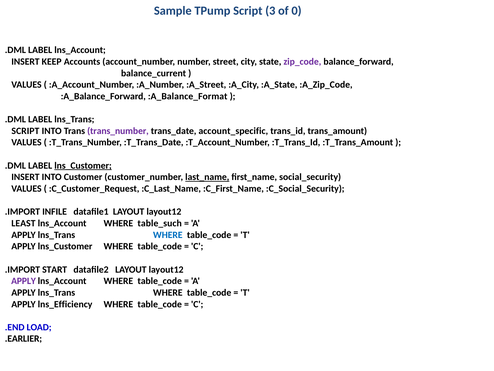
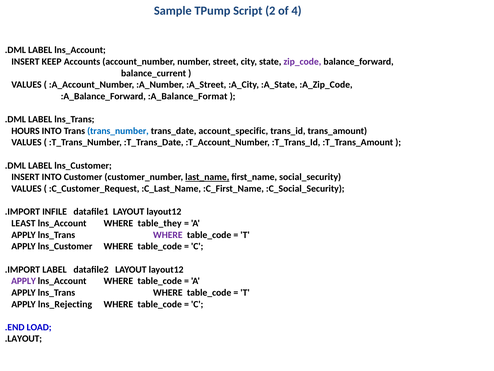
3: 3 -> 2
0: 0 -> 4
SCRIPT at (25, 131): SCRIPT -> HOURS
trans_number colour: purple -> blue
lns_Customer at (83, 165) underline: present -> none
table_such: table_such -> table_they
WHERE at (168, 235) colour: blue -> purple
.IMPORT START: START -> LABEL
lns_Efficiency: lns_Efficiency -> lns_Rejecting
.EARLIER: .EARLIER -> .LAYOUT
